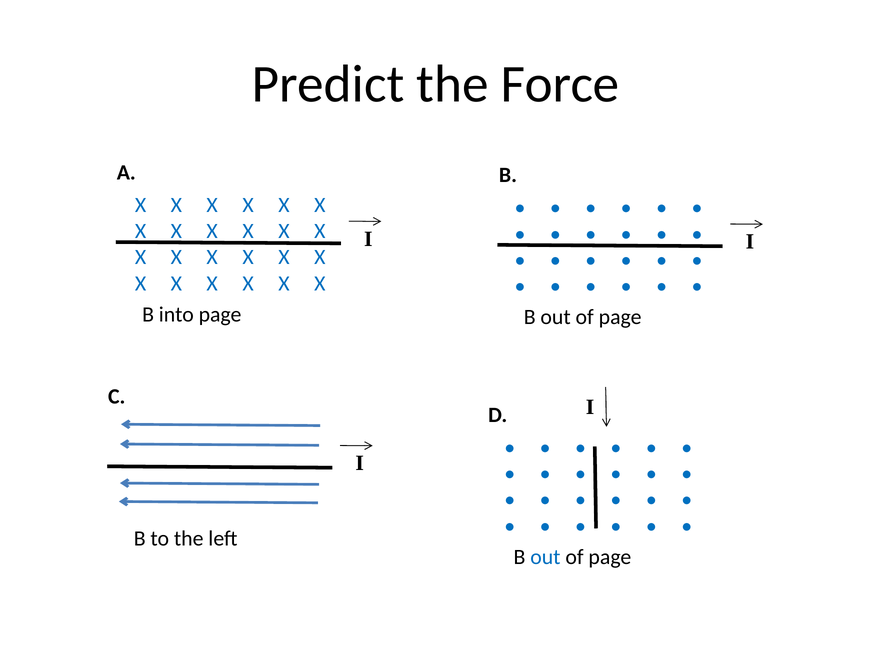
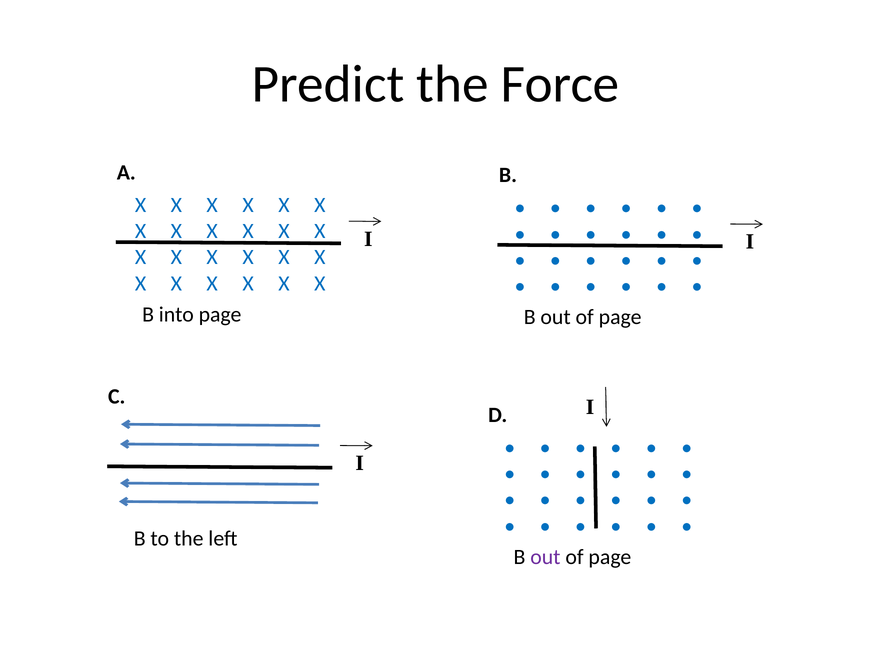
out at (545, 557) colour: blue -> purple
